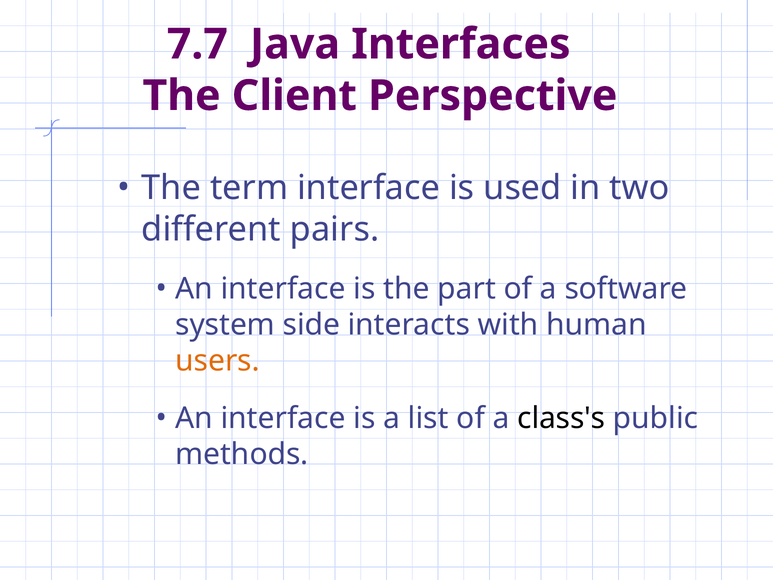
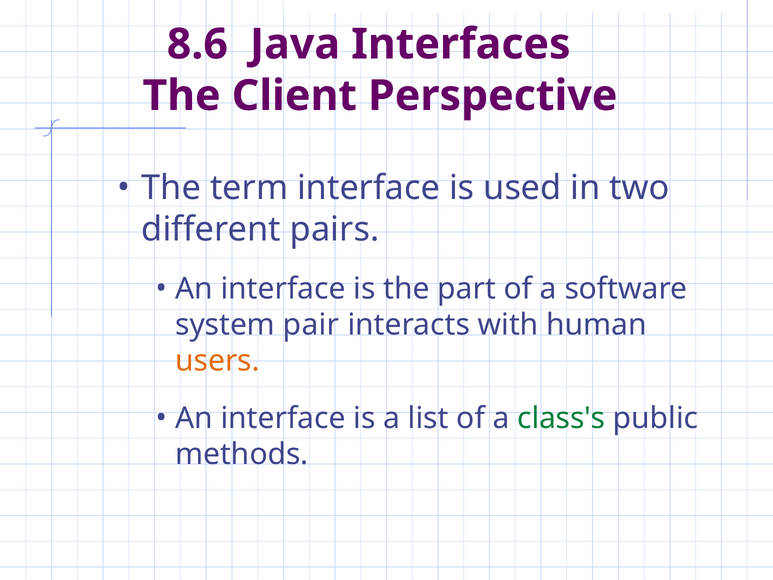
7.7: 7.7 -> 8.6
side: side -> pair
class's colour: black -> green
